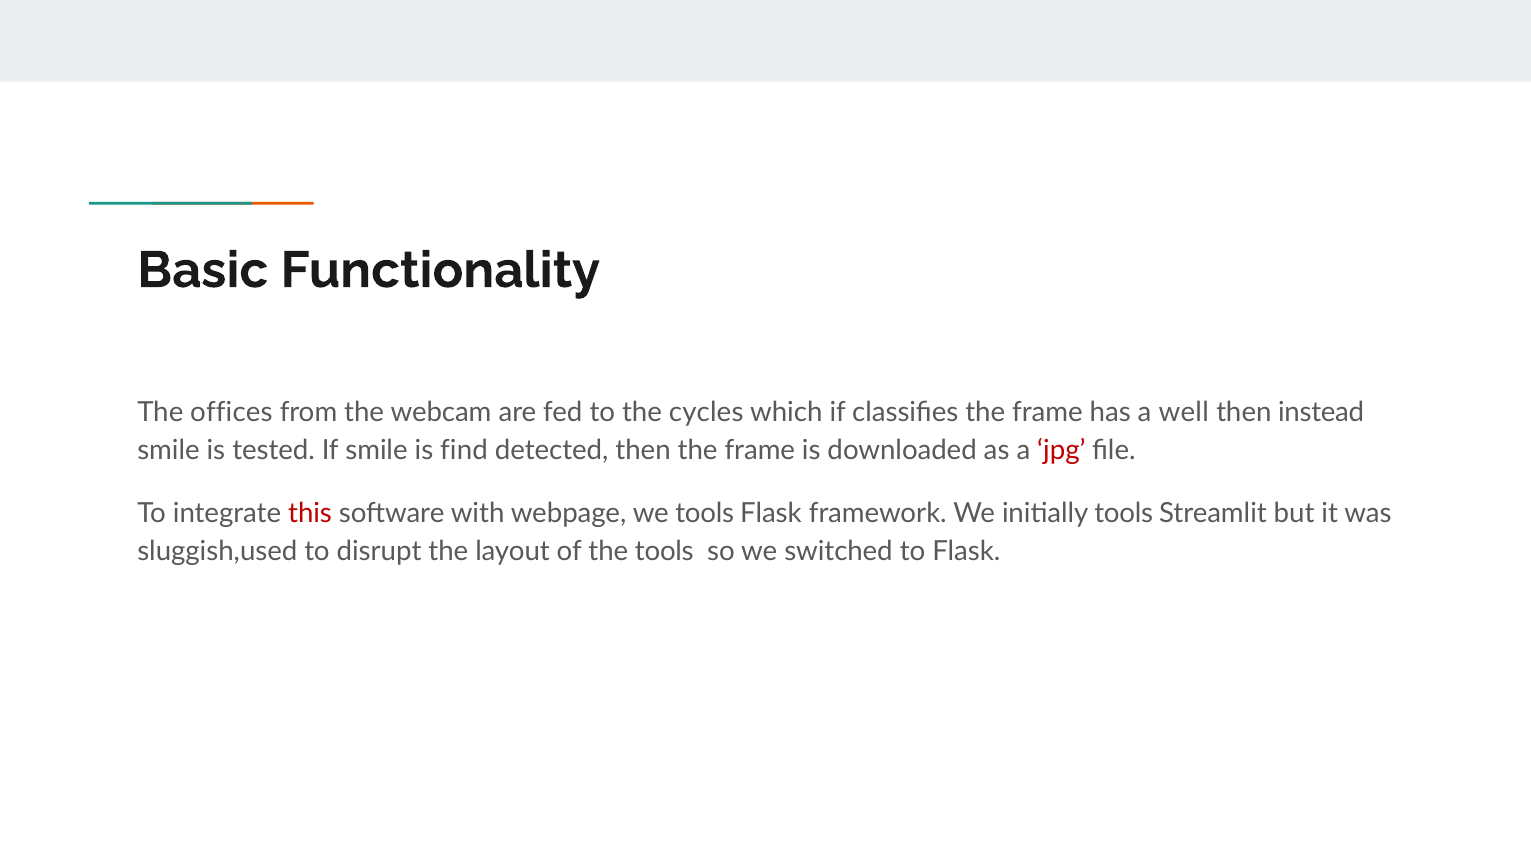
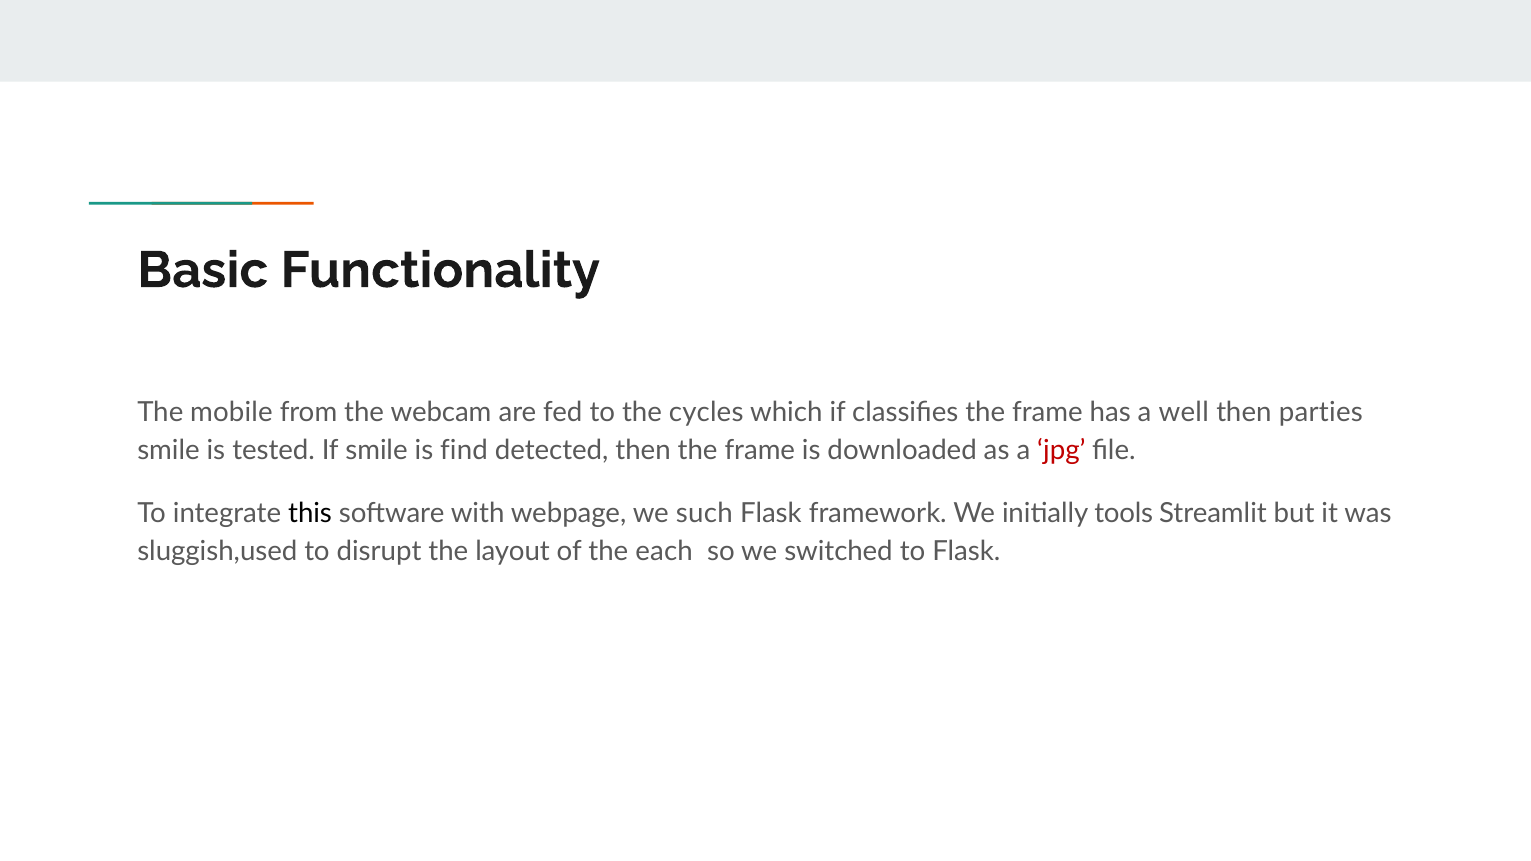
offices: offices -> mobile
instead: instead -> parties
this colour: red -> black
we tools: tools -> such
the tools: tools -> each
